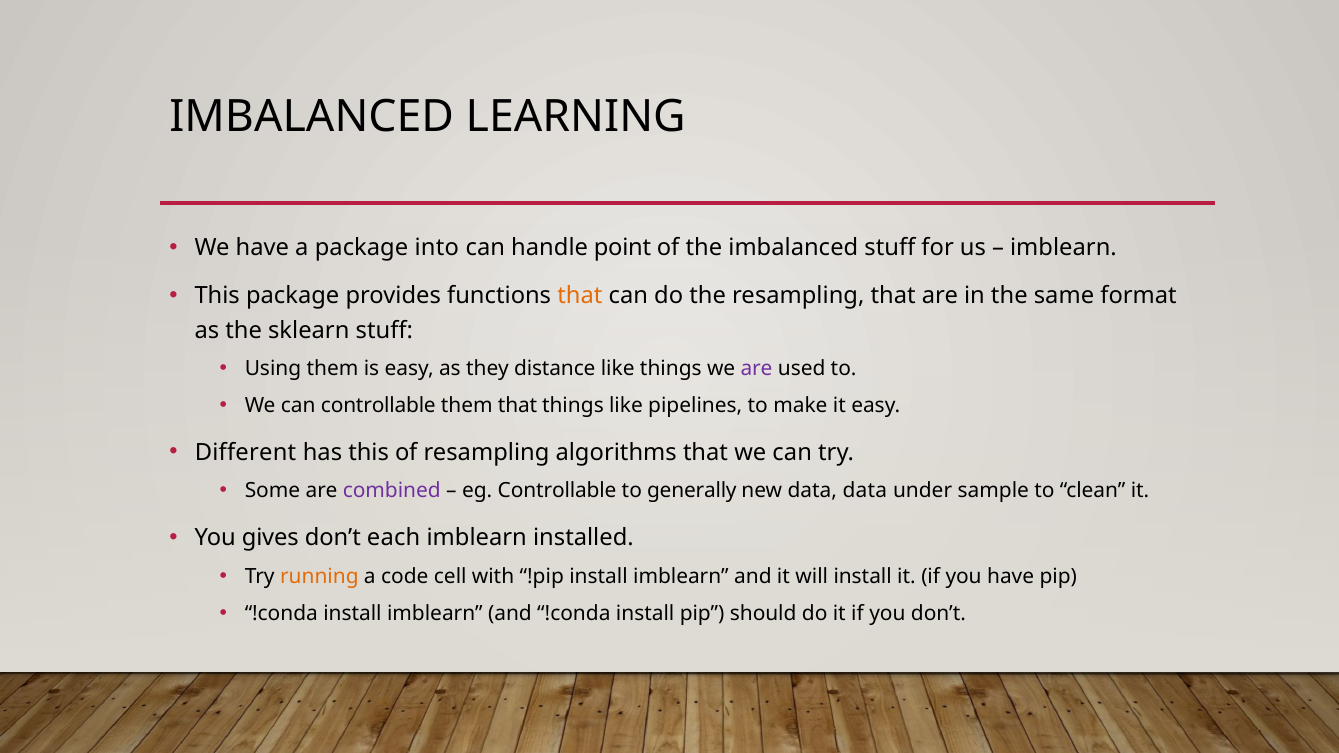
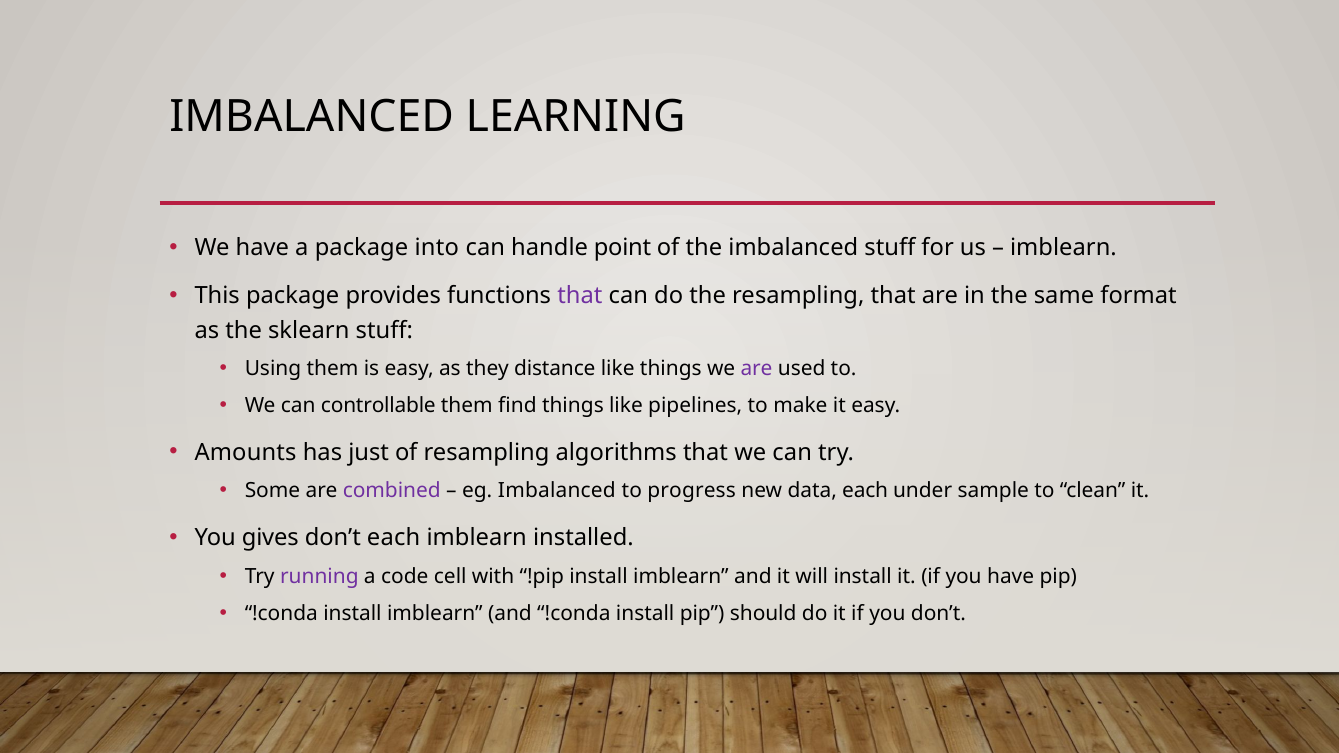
that at (580, 296) colour: orange -> purple
them that: that -> find
Different: Different -> Amounts
has this: this -> just
eg Controllable: Controllable -> Imbalanced
generally: generally -> progress
data data: data -> each
running colour: orange -> purple
